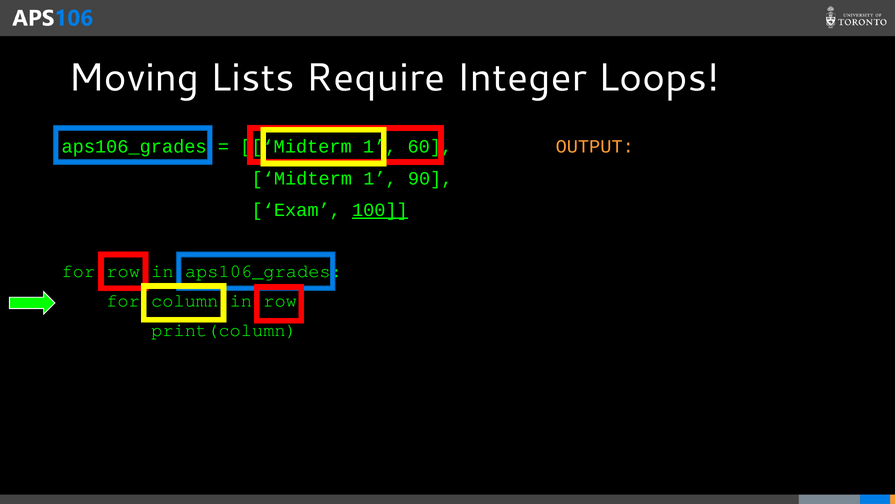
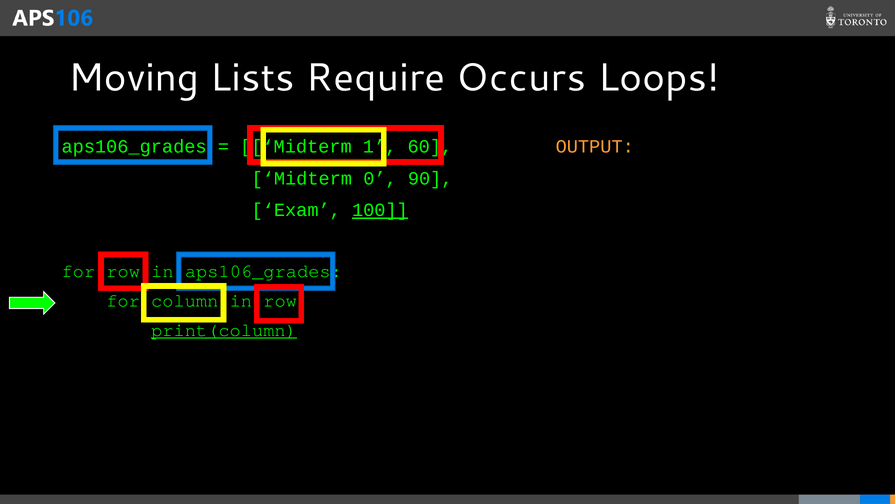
Integer: Integer -> Occurs
1 at (380, 178): 1 -> 0
print(column underline: none -> present
